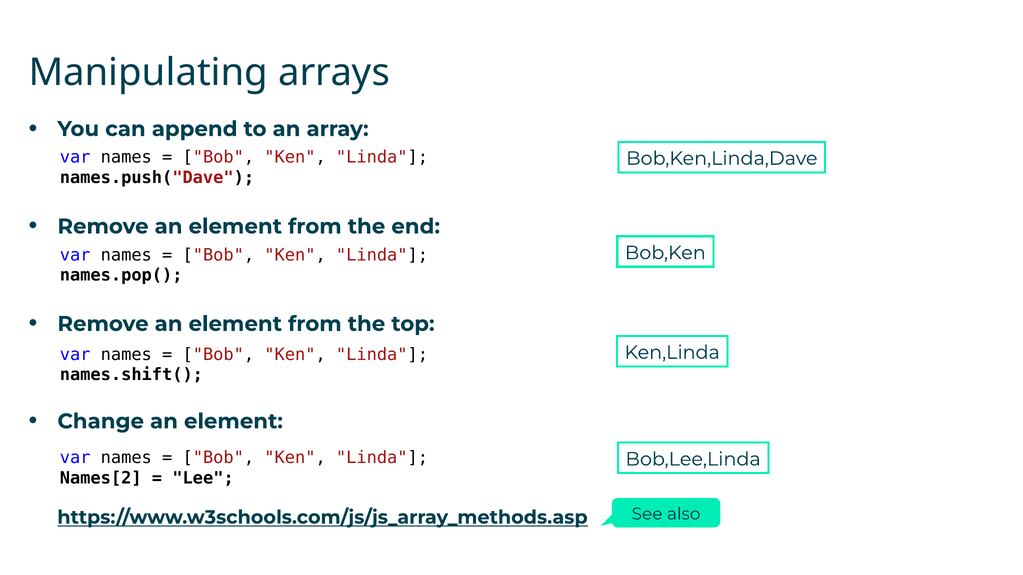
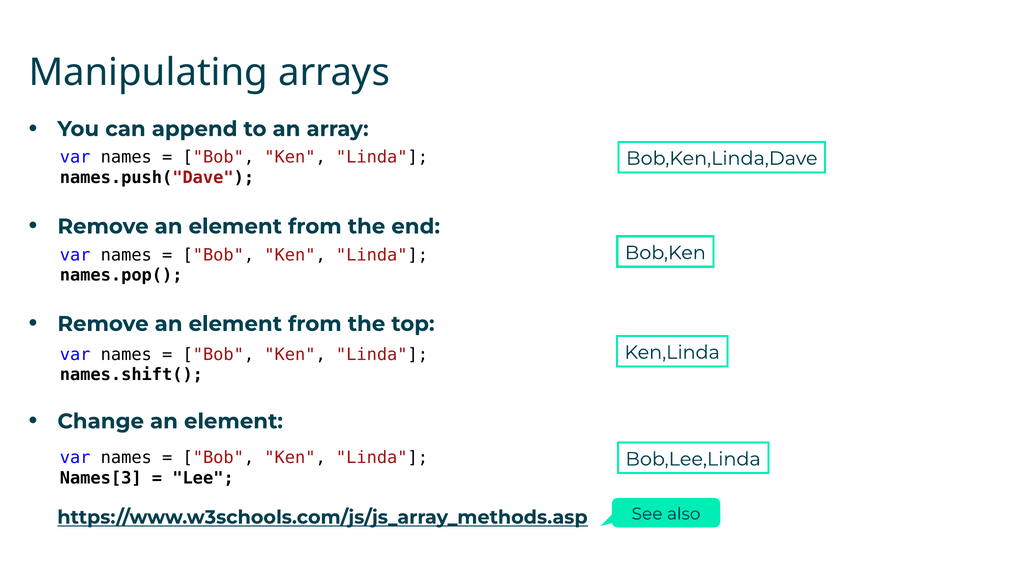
Names[2: Names[2 -> Names[3
